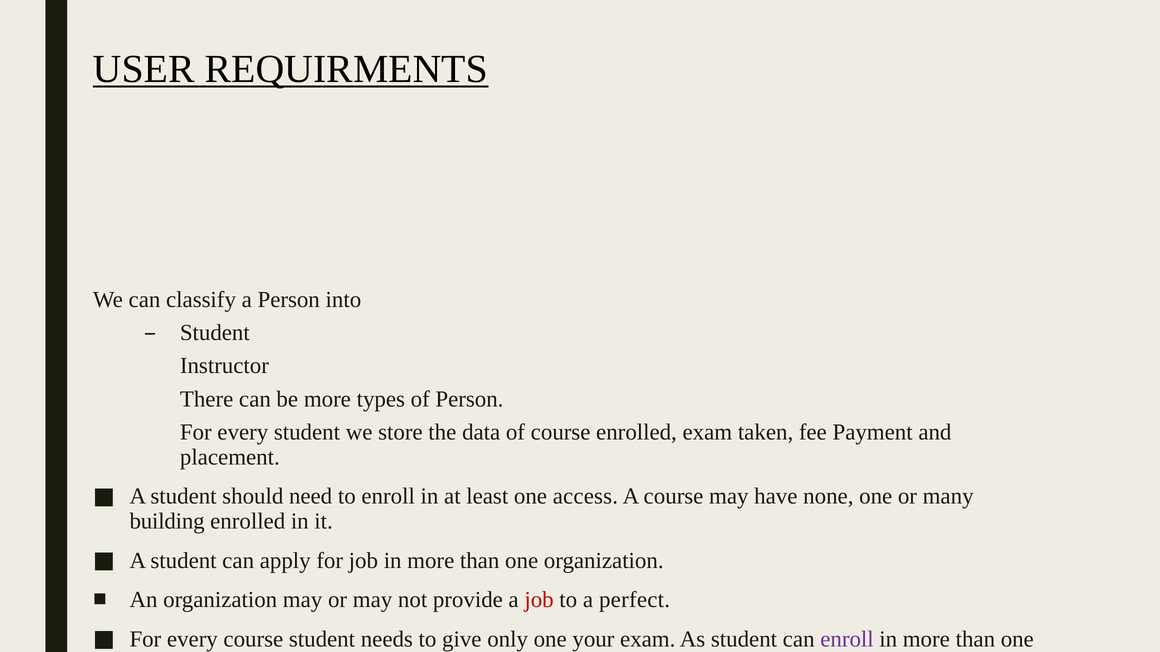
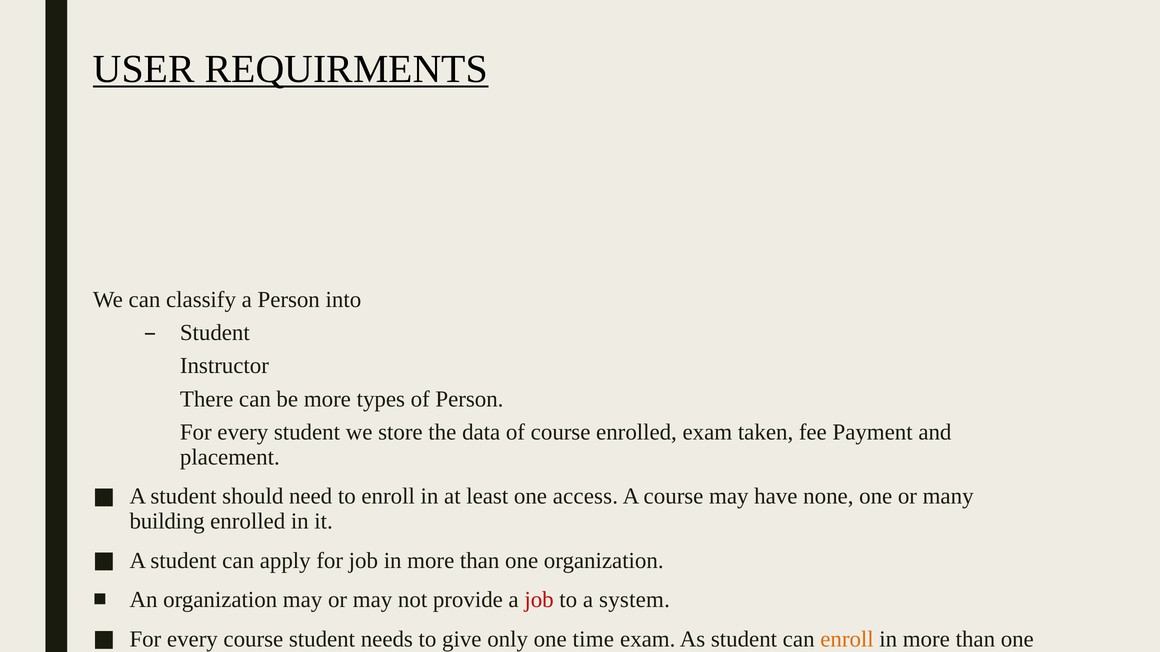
perfect: perfect -> system
your: your -> time
enroll at (847, 639) colour: purple -> orange
